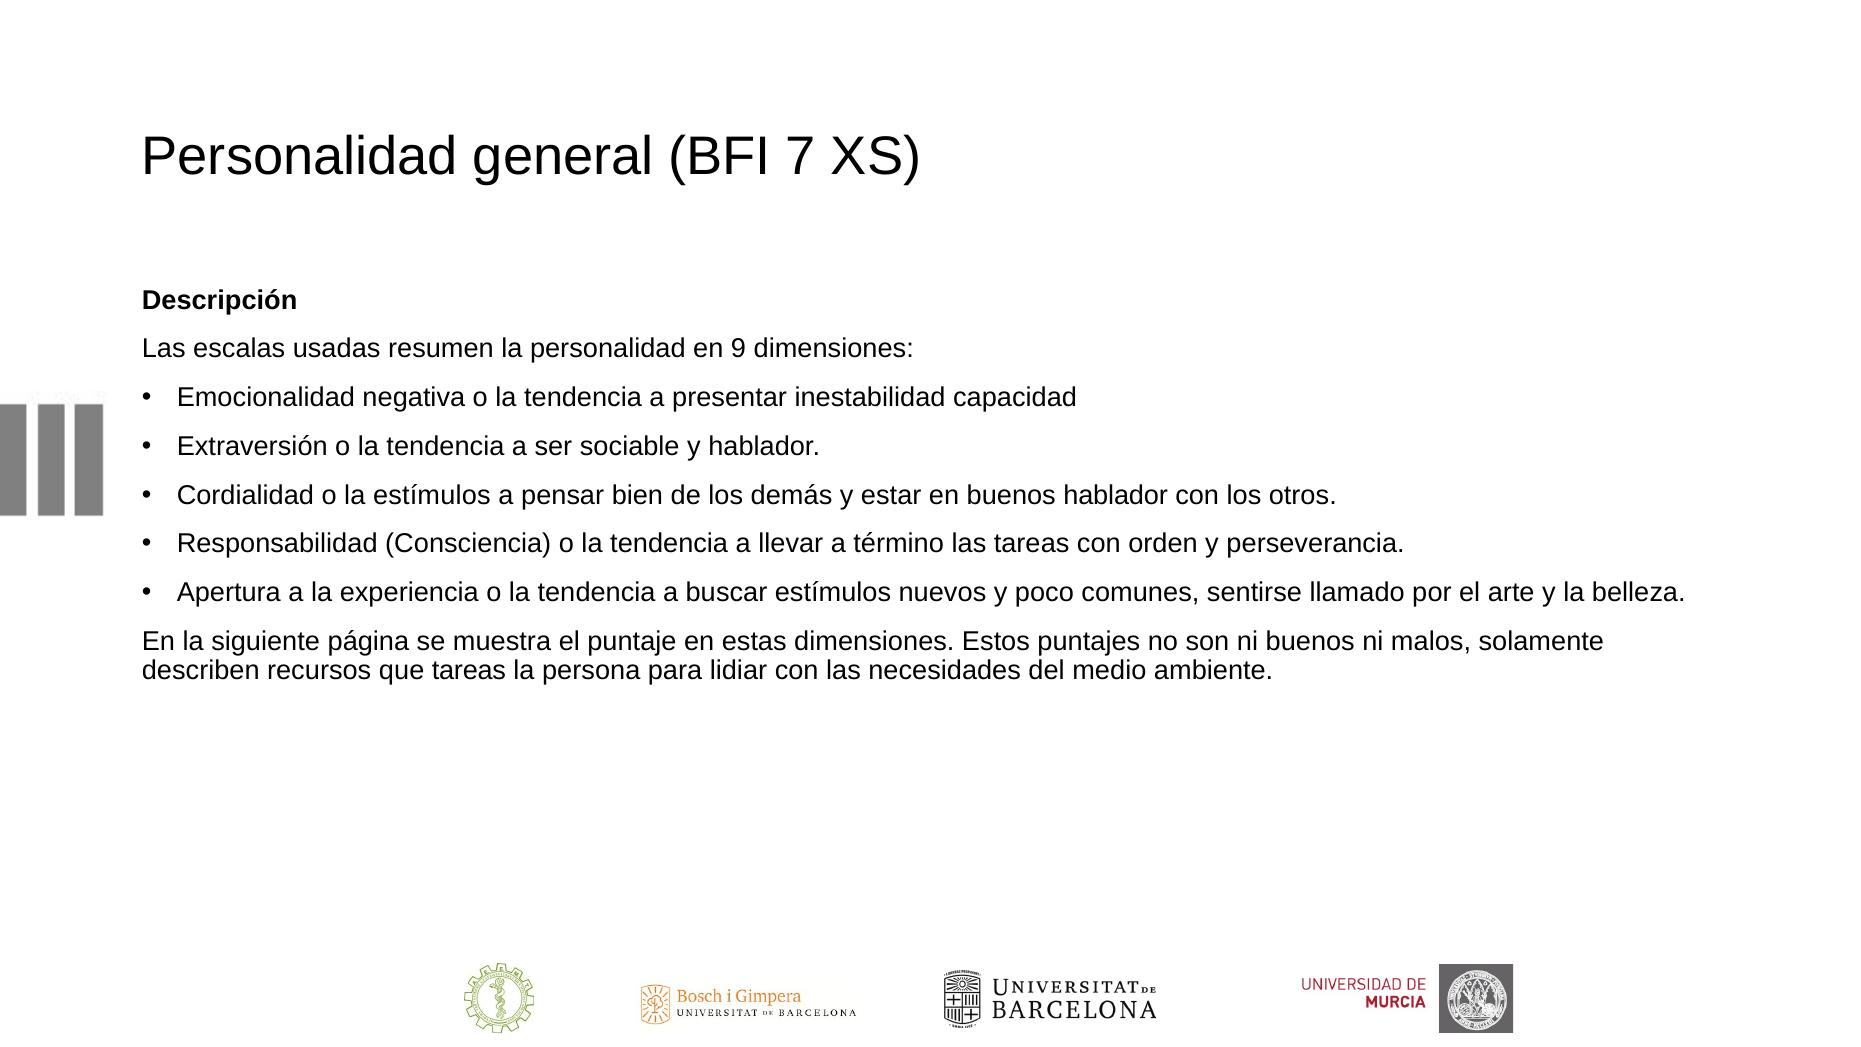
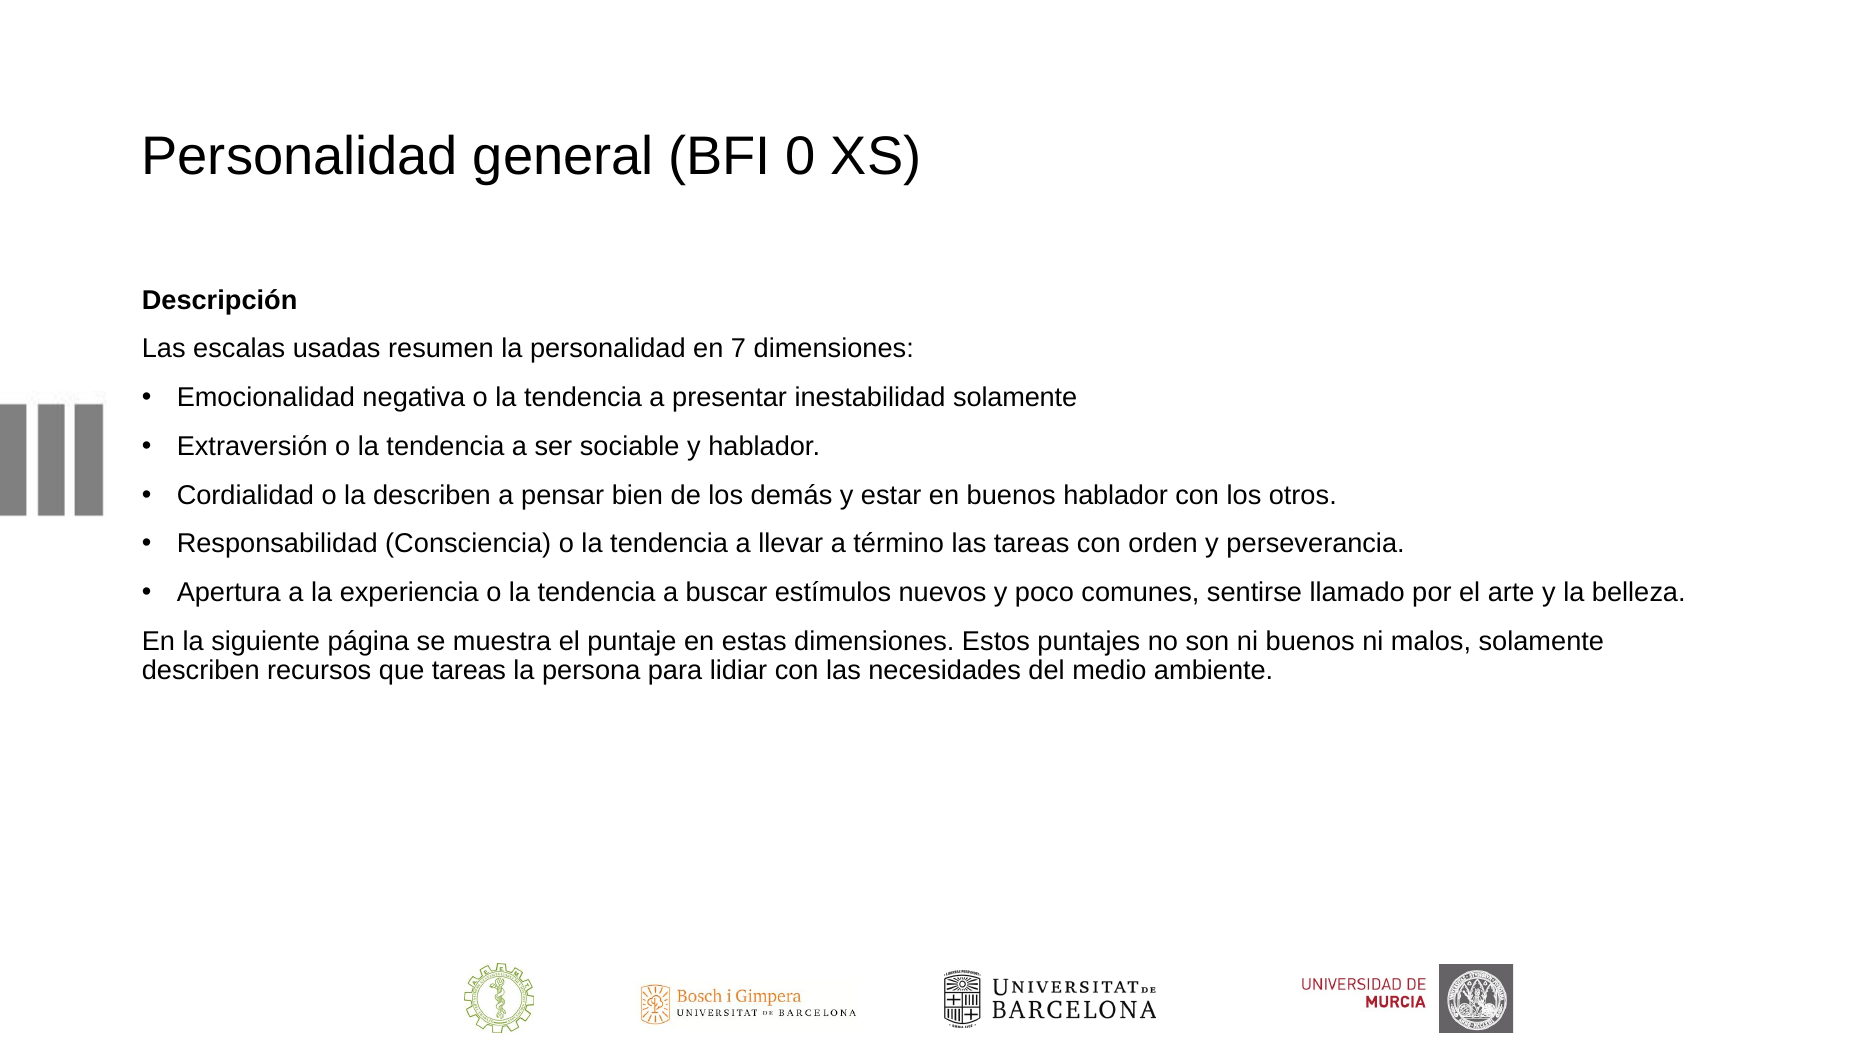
7: 7 -> 0
9: 9 -> 7
inestabilidad capacidad: capacidad -> solamente
la estímulos: estímulos -> describen
